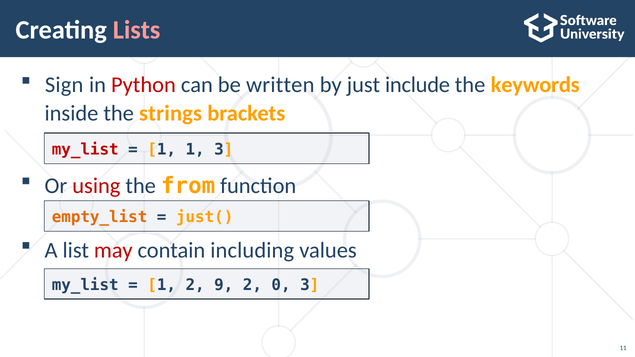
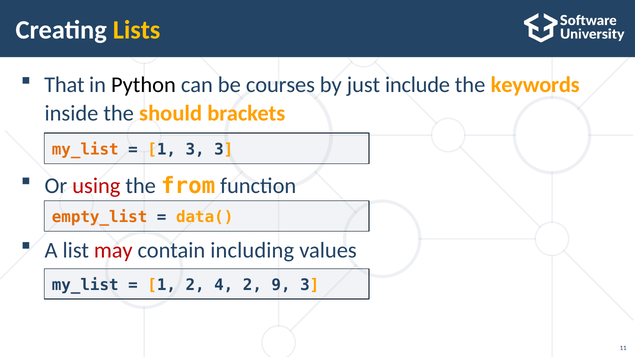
Lists colour: pink -> yellow
Sign: Sign -> That
Python colour: red -> black
written: written -> courses
strings: strings -> should
my_list at (85, 149) colour: red -> orange
1 1: 1 -> 3
just(: just( -> data(
9: 9 -> 4
0: 0 -> 9
